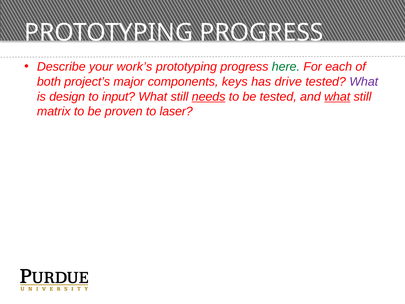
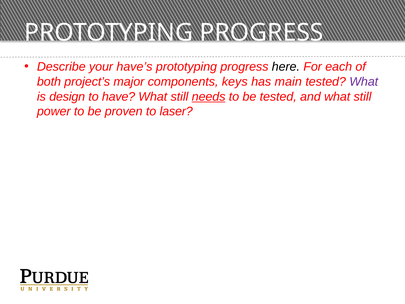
work’s: work’s -> have’s
here colour: green -> black
drive: drive -> main
input: input -> have
what at (337, 97) underline: present -> none
matrix: matrix -> power
